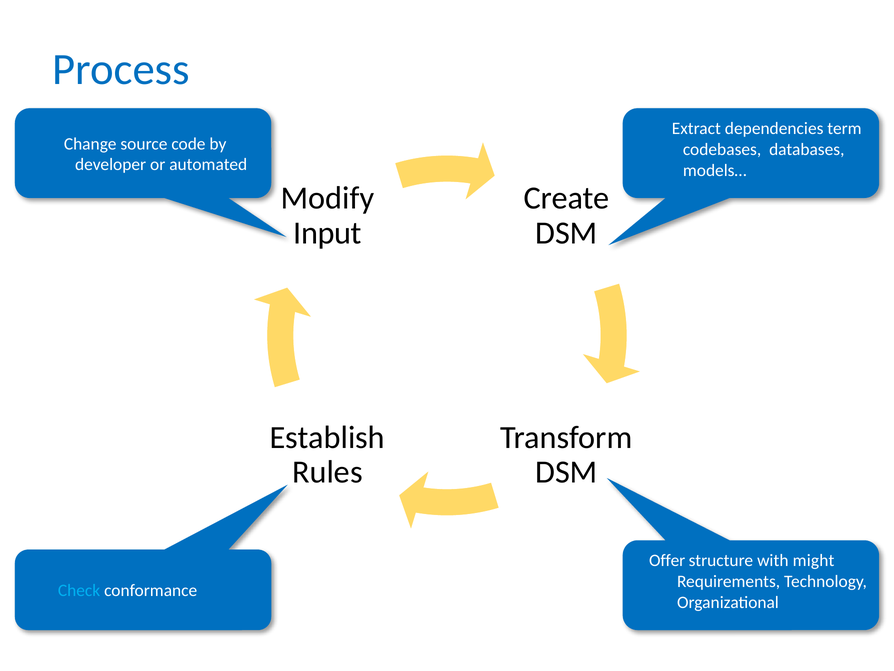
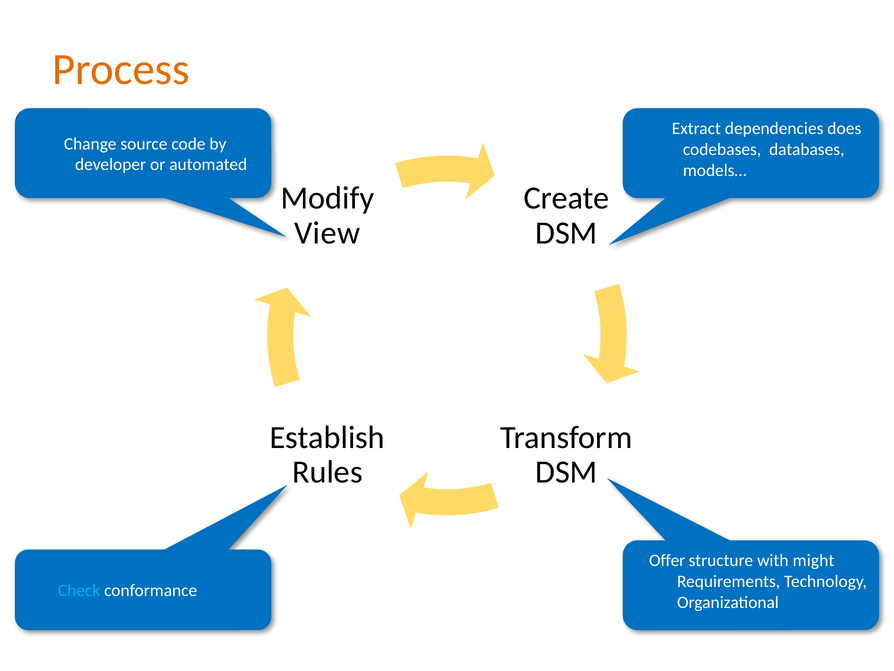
Process colour: blue -> orange
term: term -> does
Input: Input -> View
